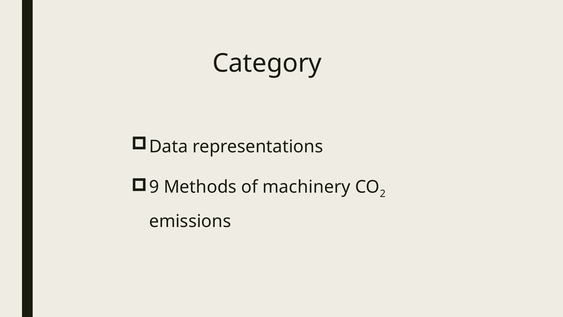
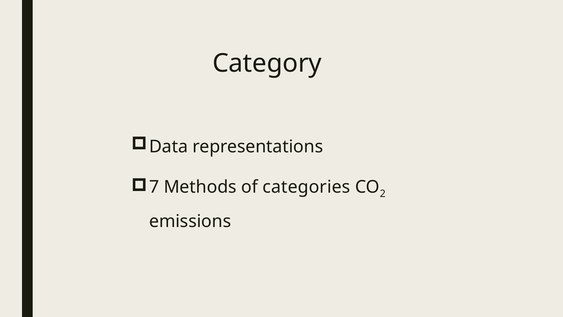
9: 9 -> 7
machinery: machinery -> categories
